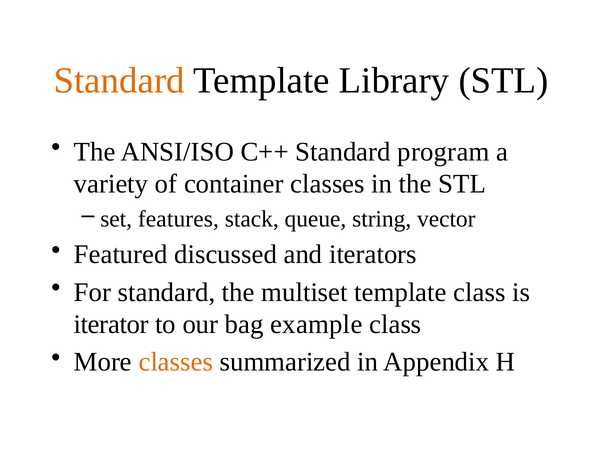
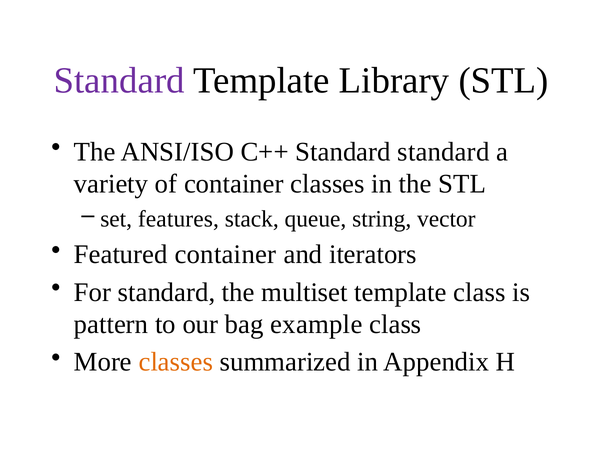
Standard at (119, 80) colour: orange -> purple
Standard program: program -> standard
Featured discussed: discussed -> container
iterator: iterator -> pattern
